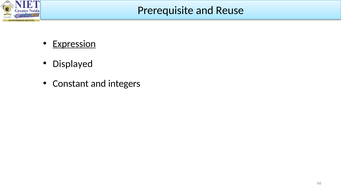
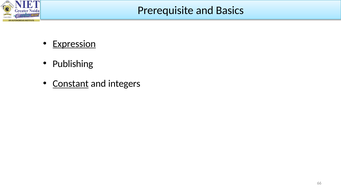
Reuse: Reuse -> Basics
Displayed: Displayed -> Publishing
Constant underline: none -> present
